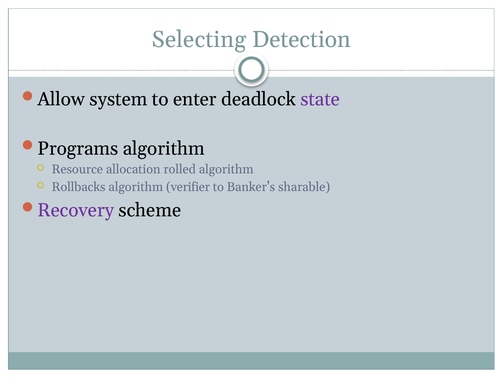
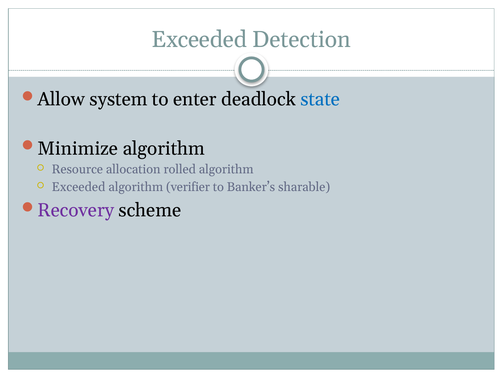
Selecting at (199, 40): Selecting -> Exceeded
state colour: purple -> blue
Programs: Programs -> Minimize
Rollbacks at (79, 187): Rollbacks -> Exceeded
